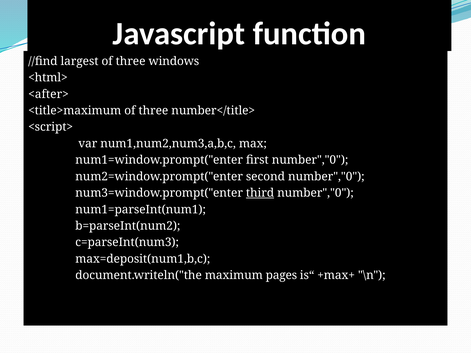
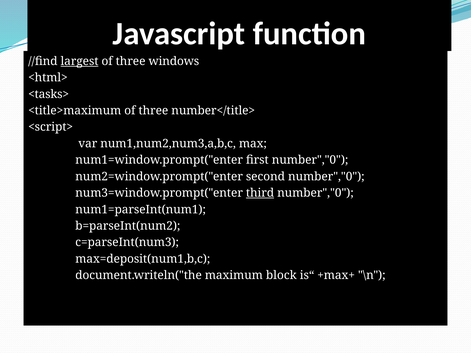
largest underline: none -> present
<after>: <after> -> <tasks>
pages: pages -> block
